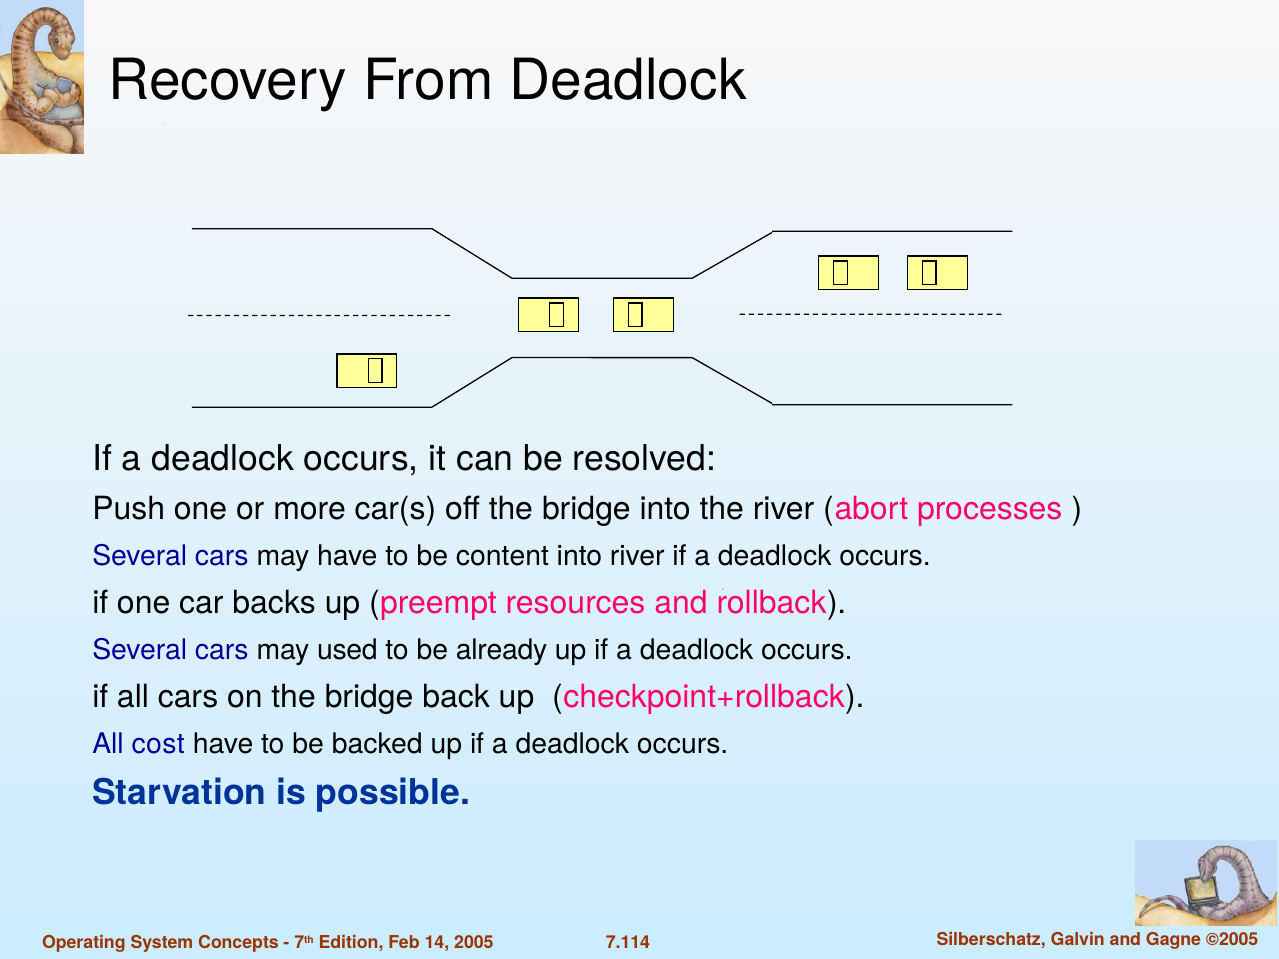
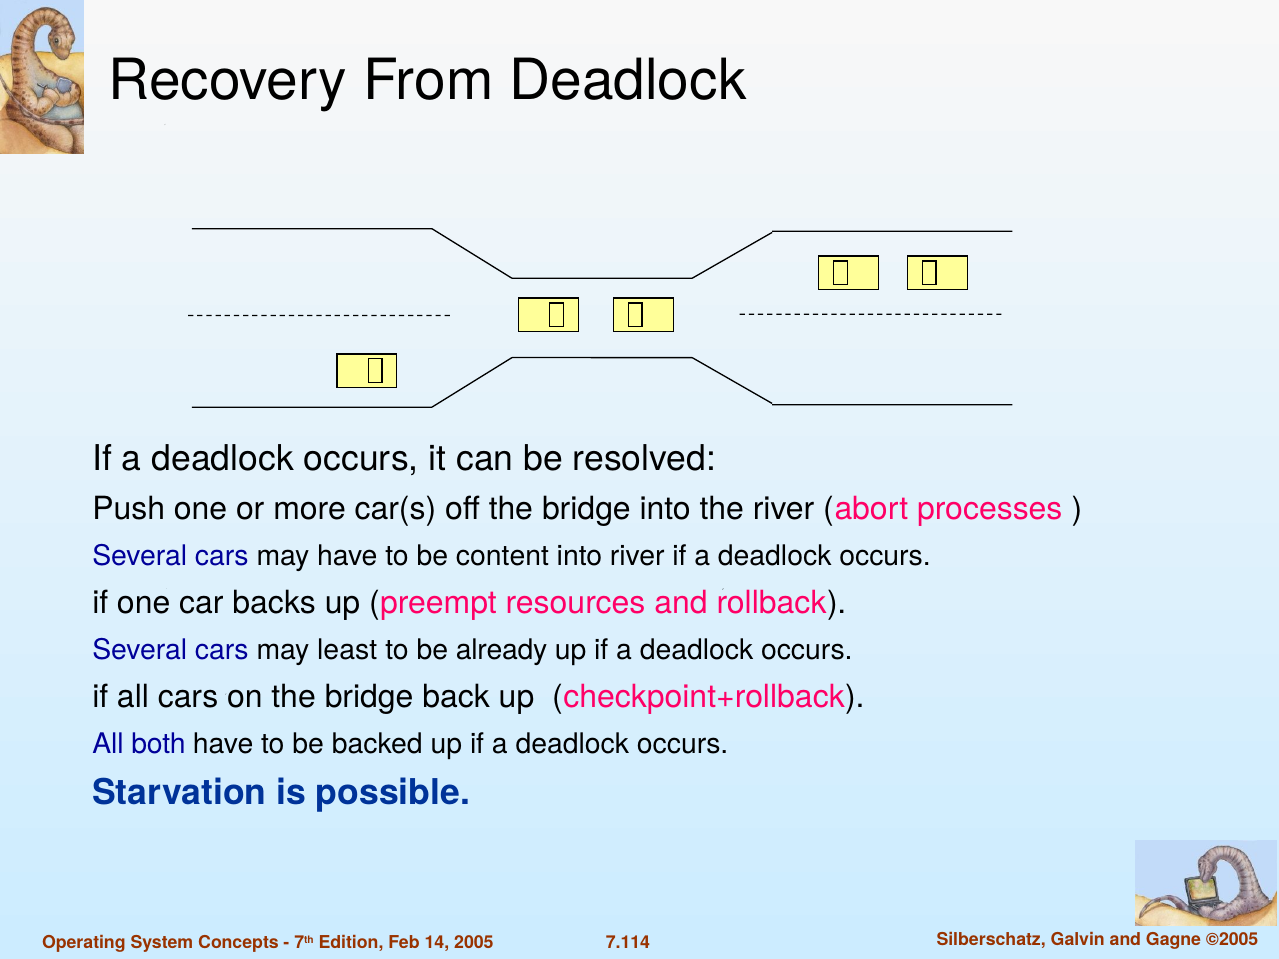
used: used -> least
cost: cost -> both
